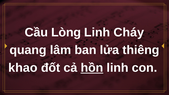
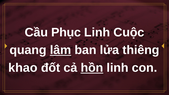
Lòng: Lòng -> Phục
Cháy: Cháy -> Cuộc
lâm underline: none -> present
